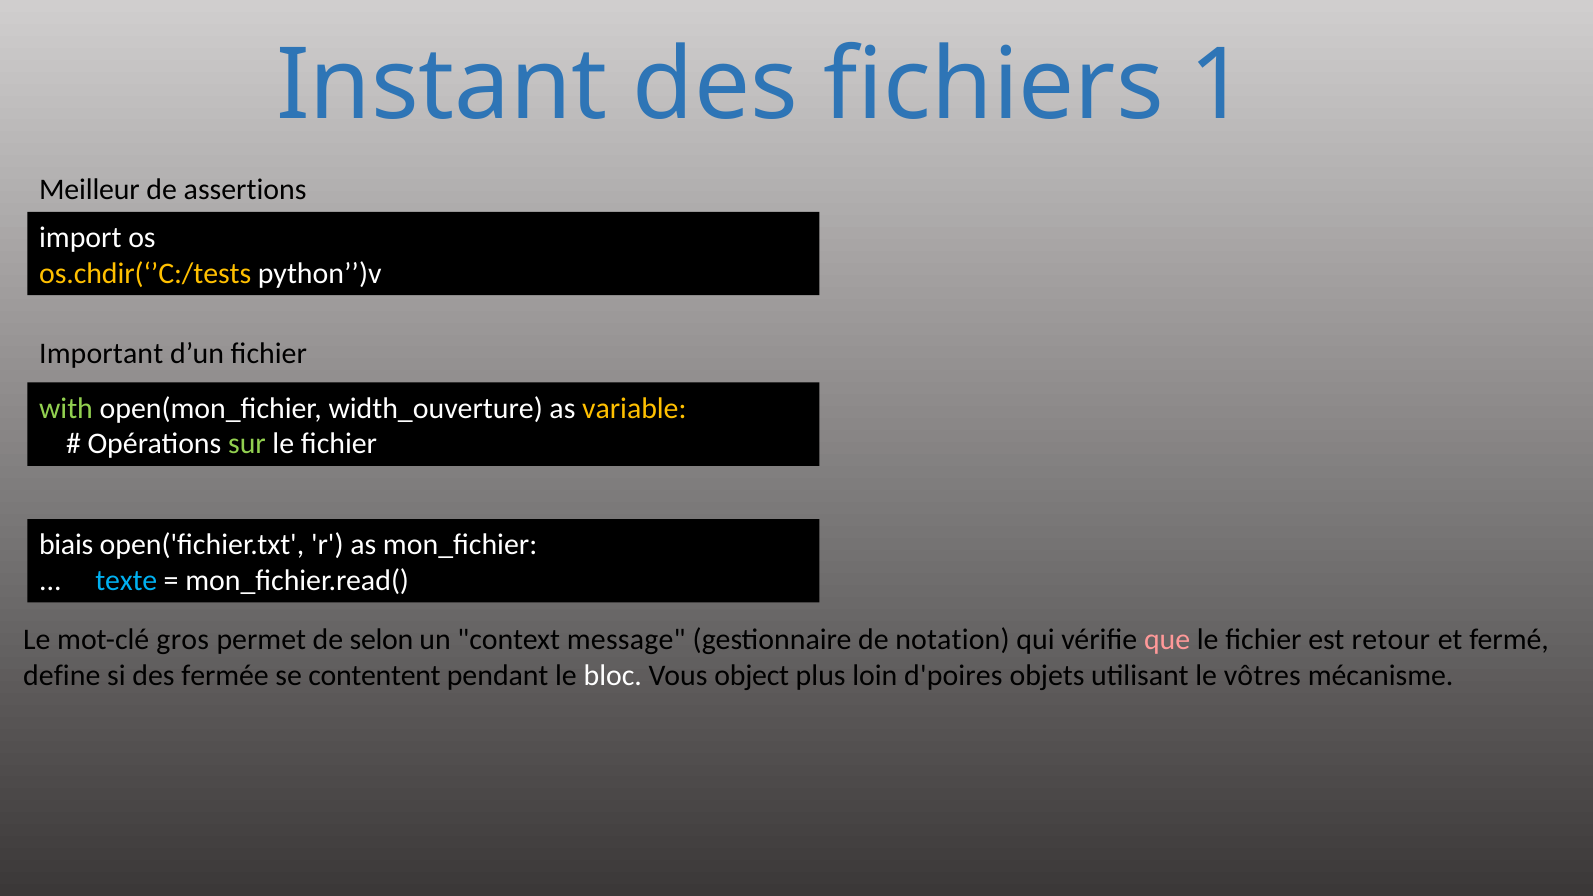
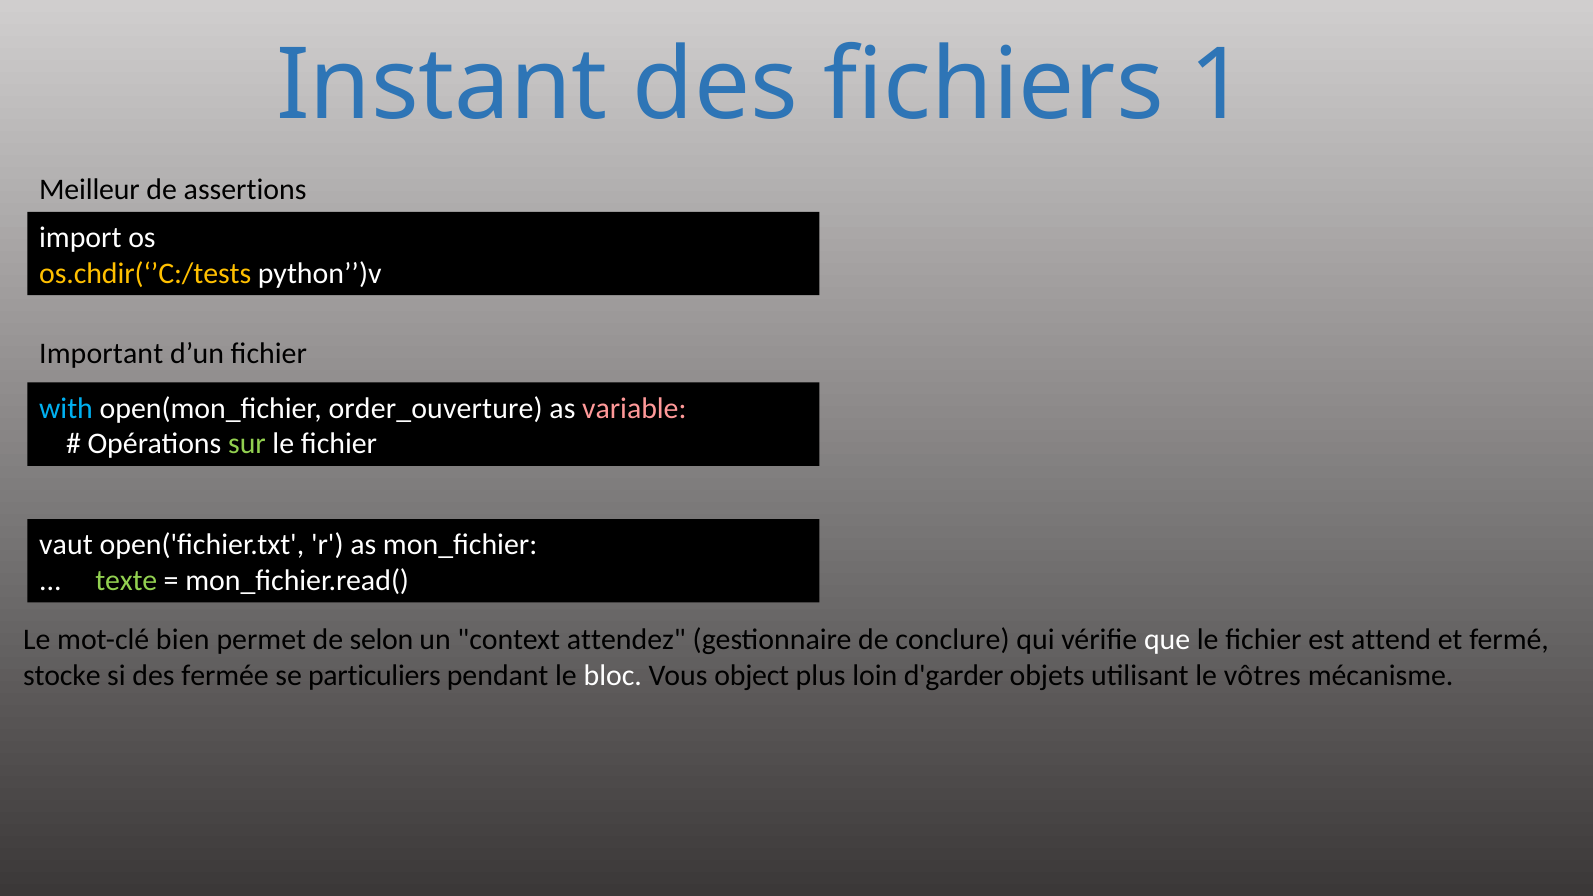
with colour: light green -> light blue
width_ouverture: width_ouverture -> order_ouverture
variable colour: yellow -> pink
biais: biais -> vaut
texte colour: light blue -> light green
gros: gros -> bien
message: message -> attendez
notation: notation -> conclure
que colour: pink -> white
retour: retour -> attend
define: define -> stocke
contentent: contentent -> particuliers
d'poires: d'poires -> d'garder
